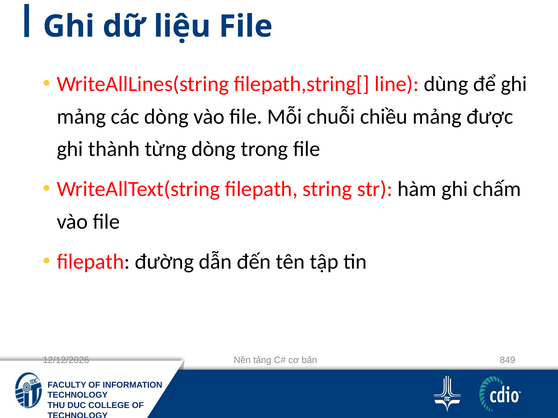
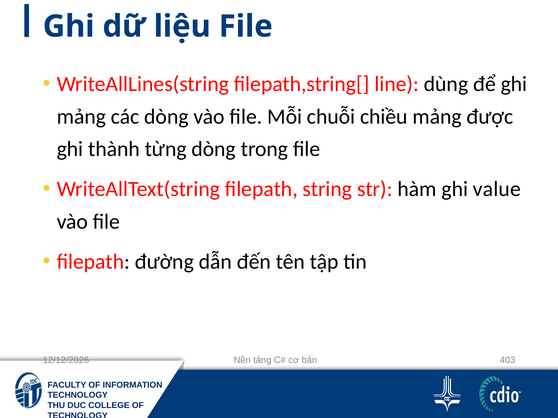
chấm: chấm -> value
849: 849 -> 403
